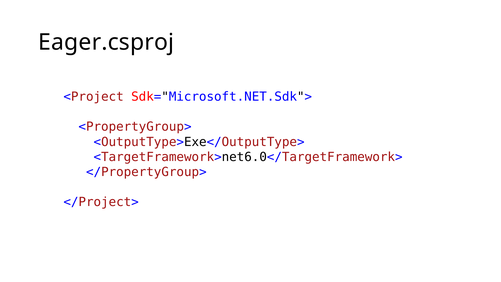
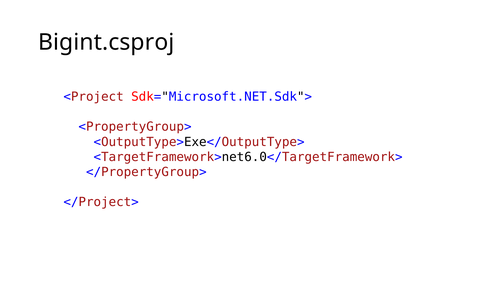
Eager.csproj: Eager.csproj -> Bigint.csproj
